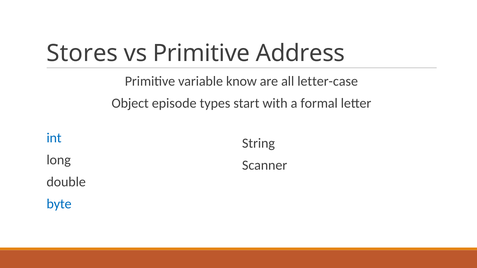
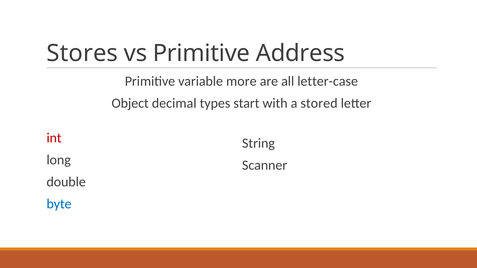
know: know -> more
episode: episode -> decimal
formal: formal -> stored
int colour: blue -> red
